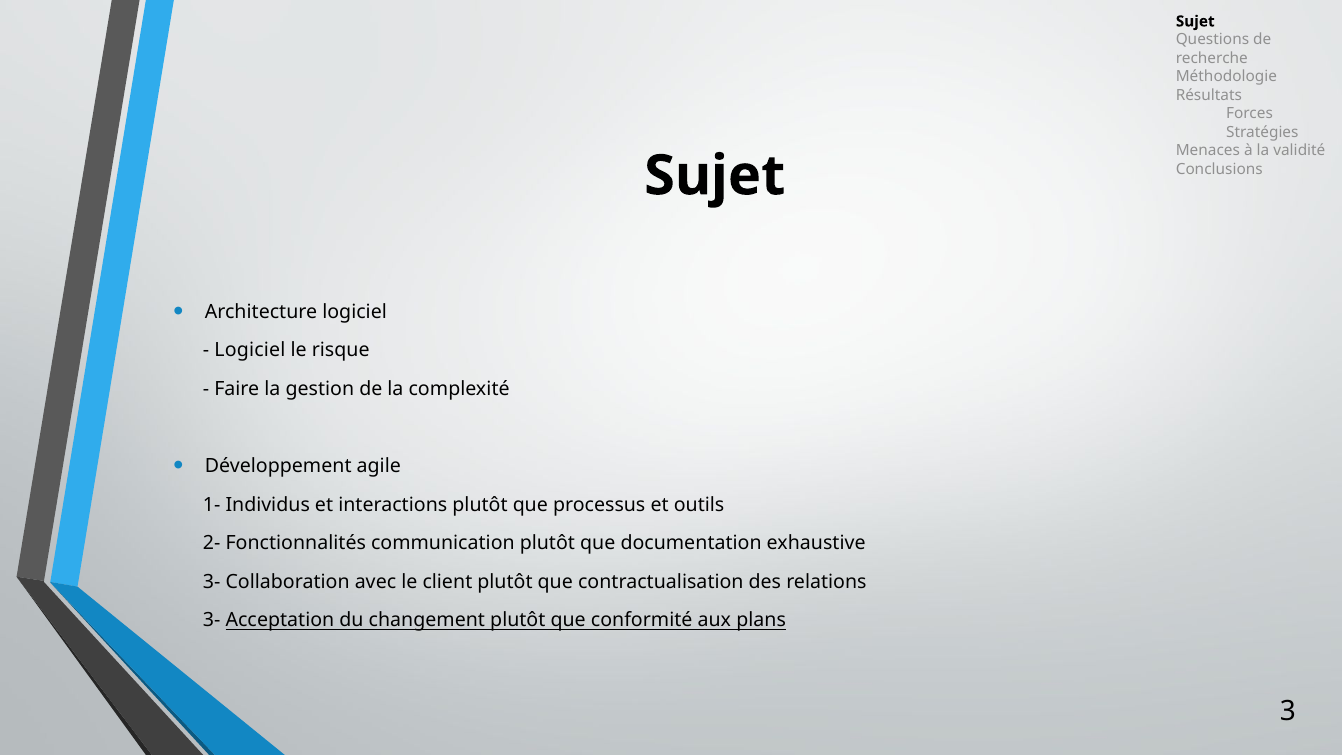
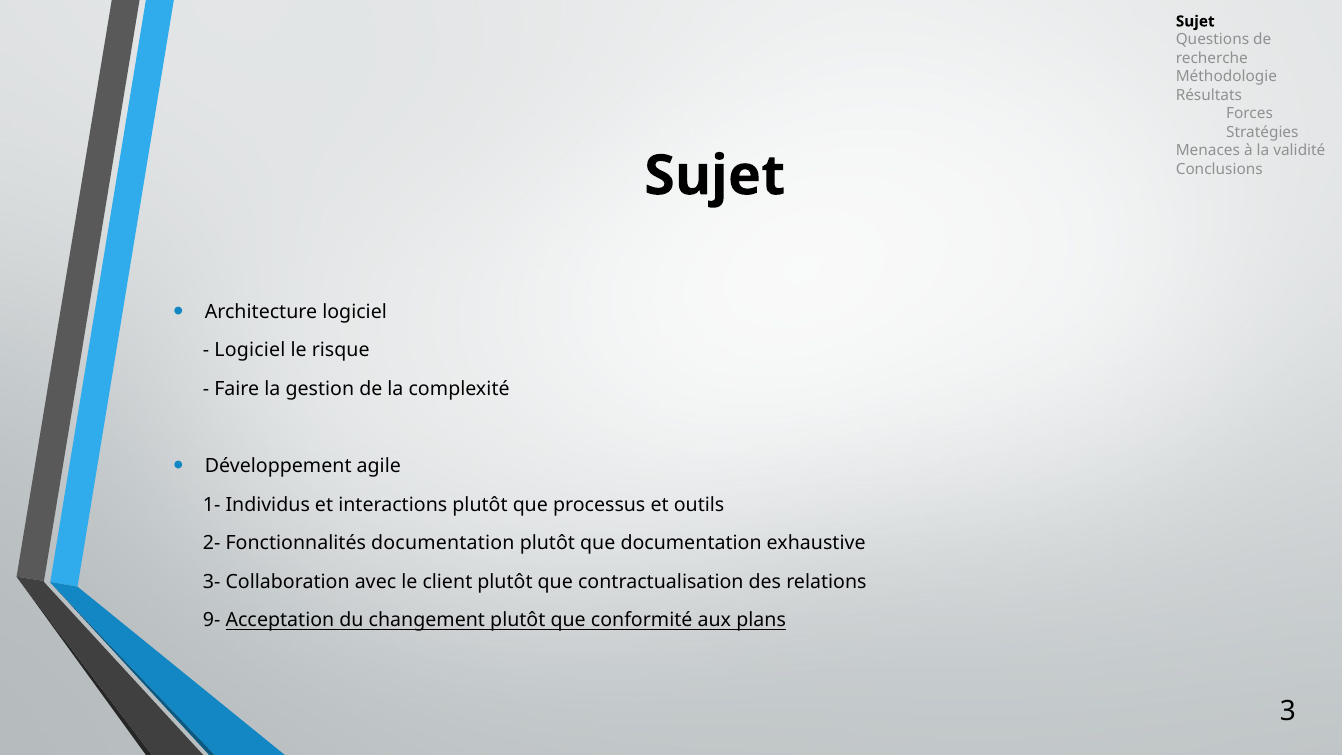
Fonctionnalités communication: communication -> documentation
3- at (212, 620): 3- -> 9-
